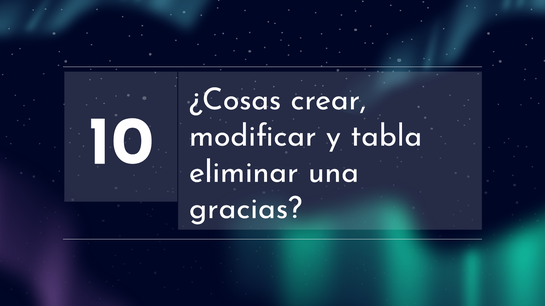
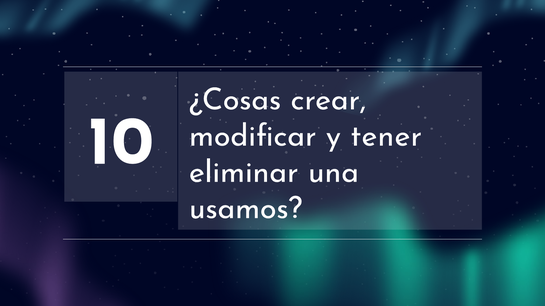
tabla: tabla -> tener
gracias: gracias -> usamos
